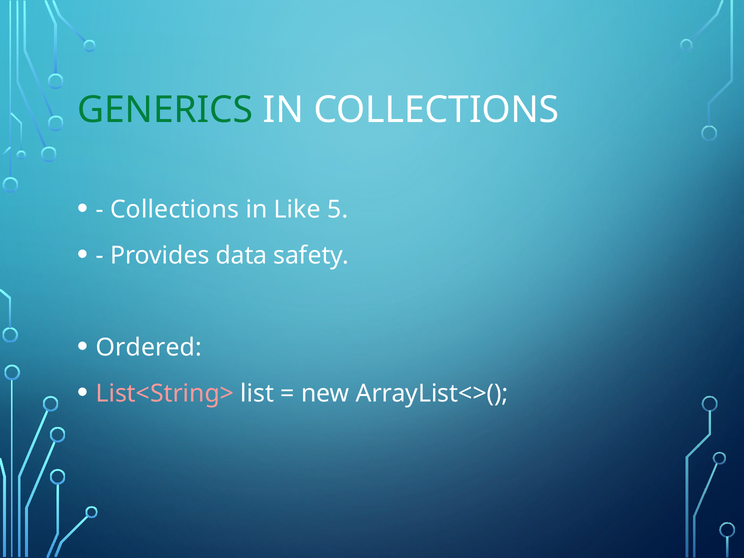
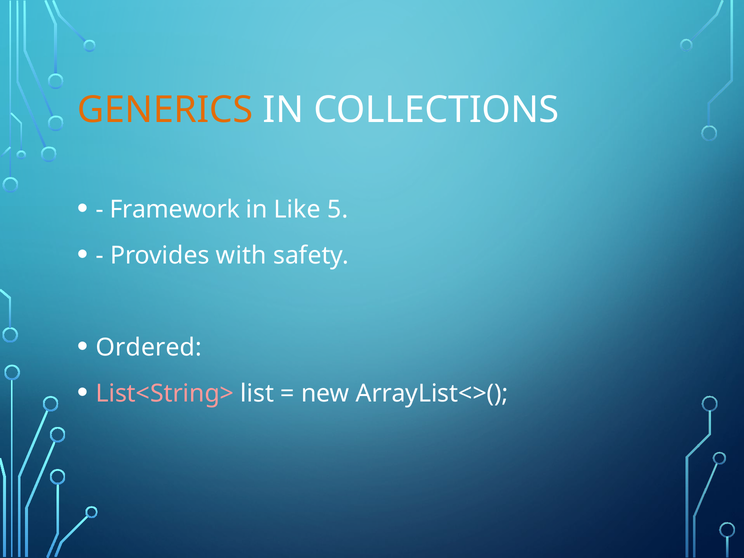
GENERICS colour: green -> orange
Collections at (175, 209): Collections -> Framework
data: data -> with
